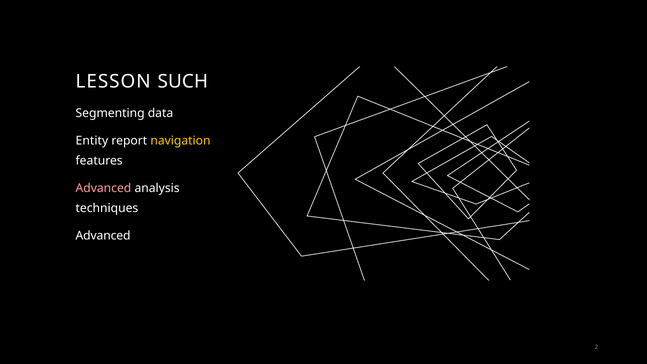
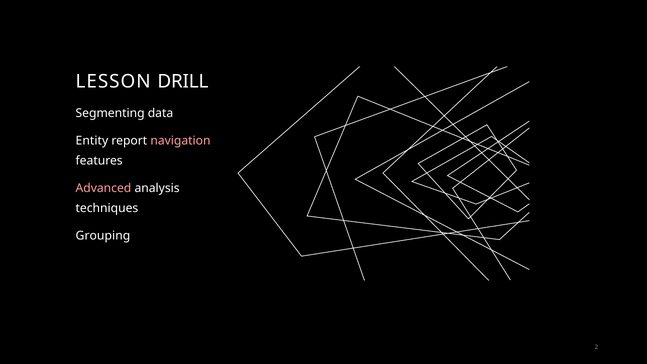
SUCH: SUCH -> DRILL
navigation colour: yellow -> pink
Advanced at (103, 235): Advanced -> Grouping
